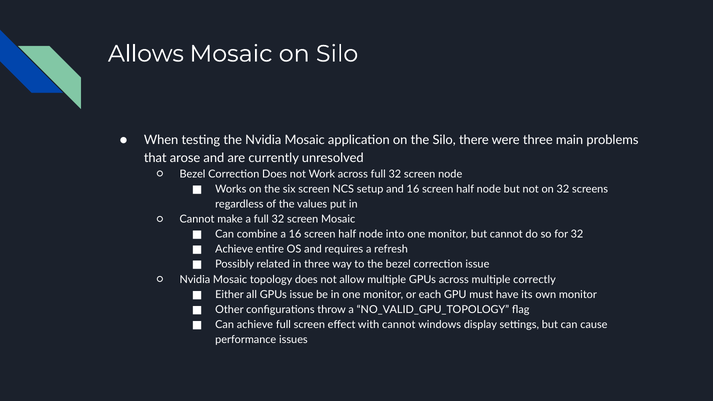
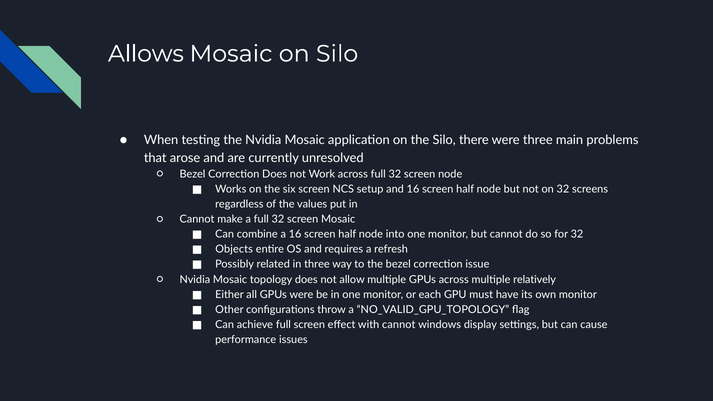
Achieve at (234, 249): Achieve -> Objects
correctly: correctly -> relatively
GPUs issue: issue -> were
